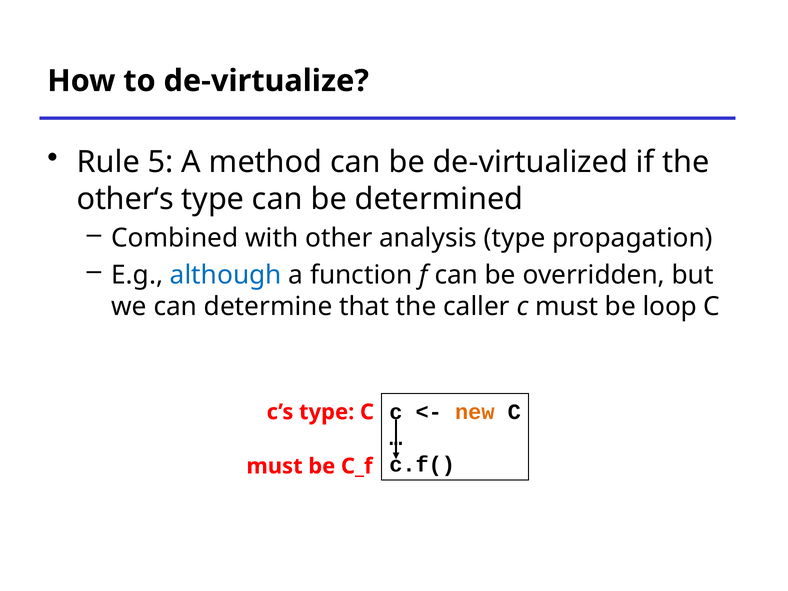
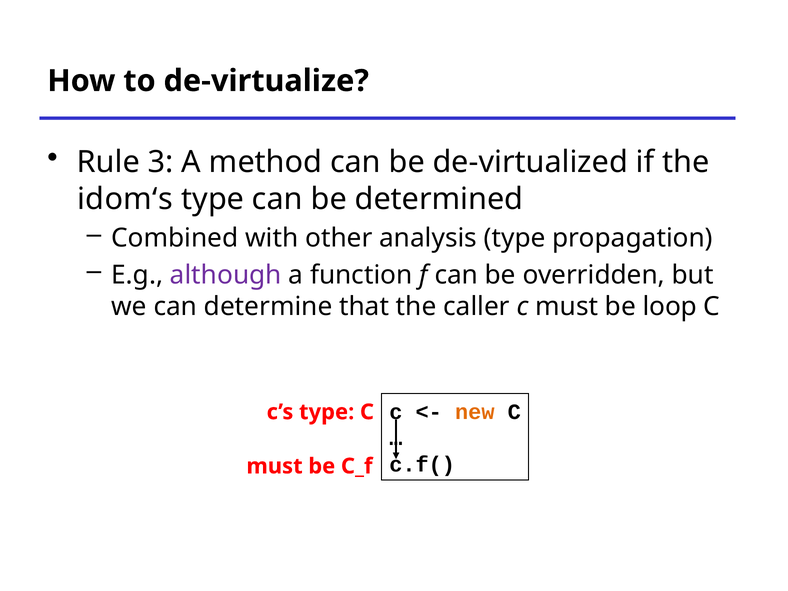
5: 5 -> 3
other‘s: other‘s -> idom‘s
although colour: blue -> purple
